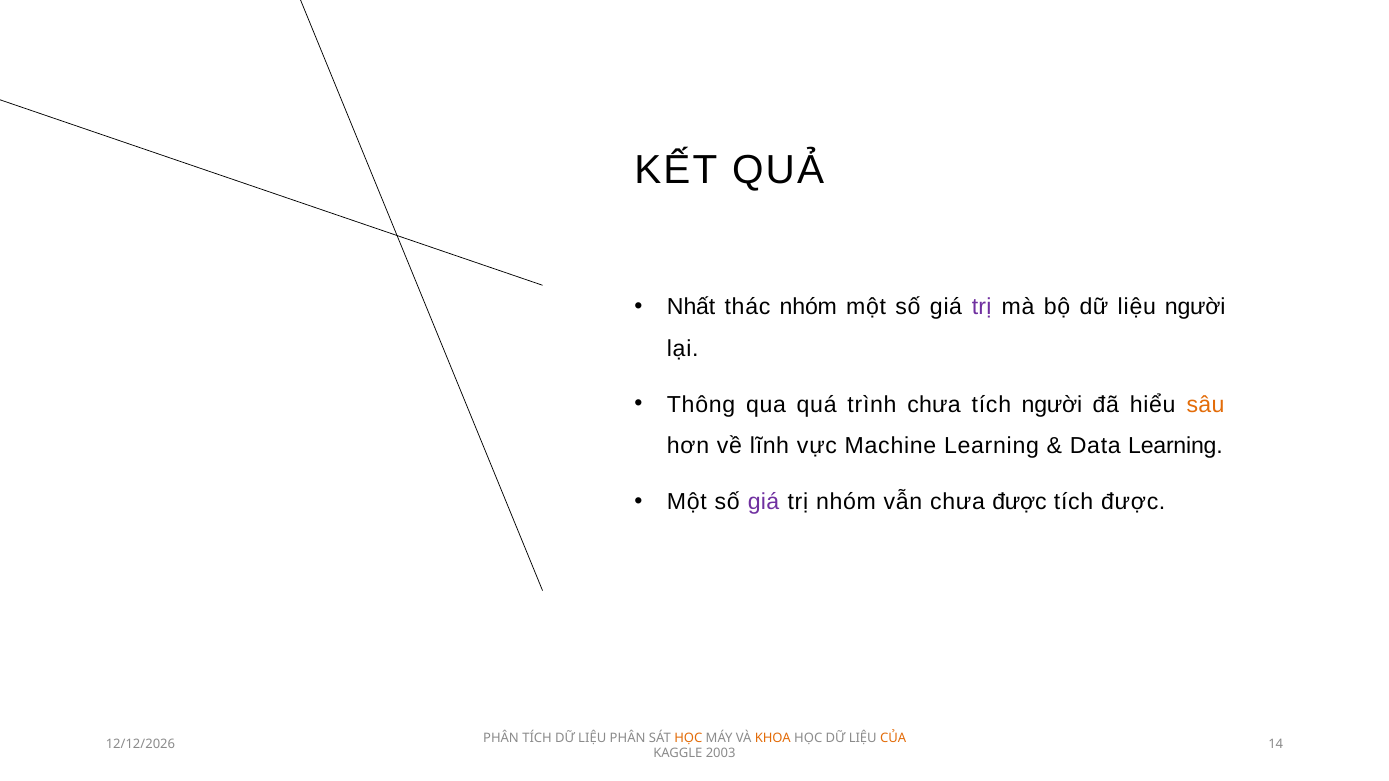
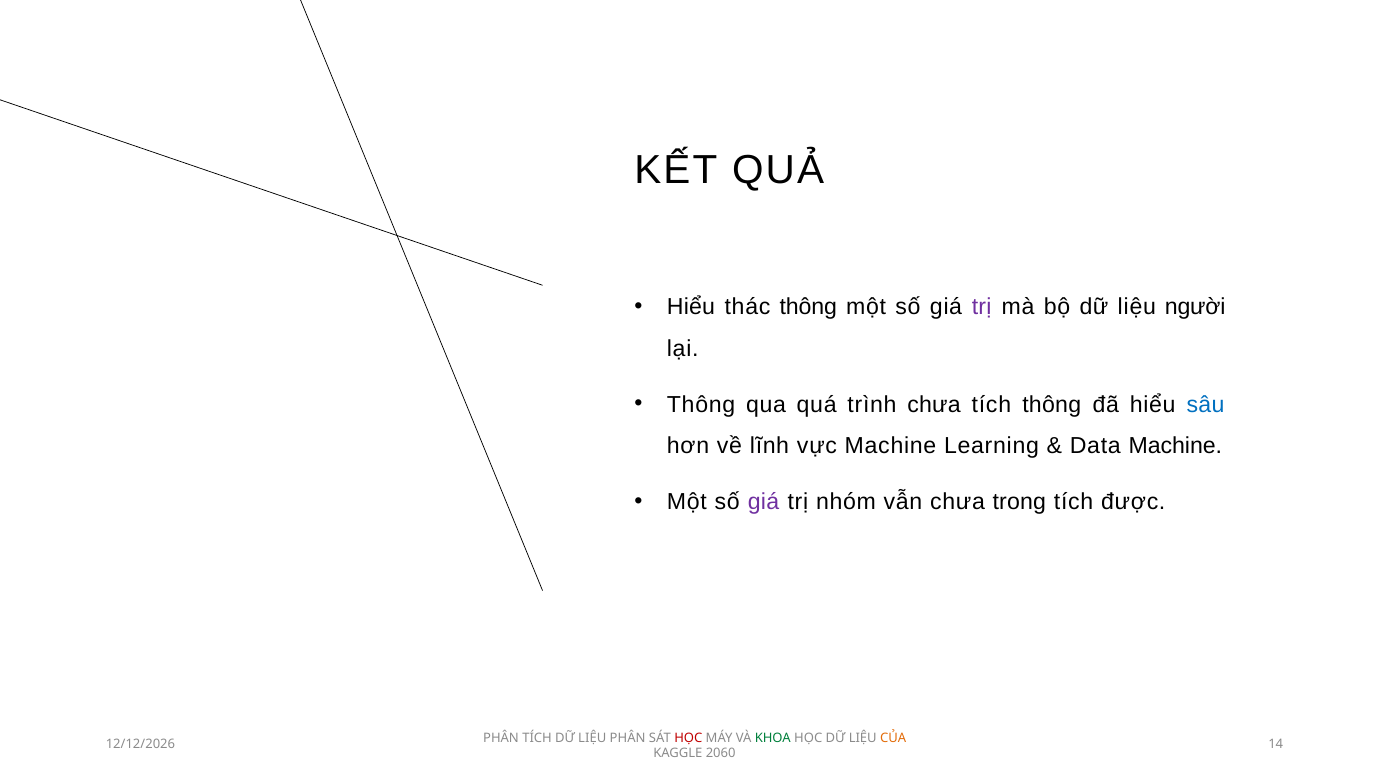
Nhất at (691, 307): Nhất -> Hiểu
thác nhóm: nhóm -> thông
tích người: người -> thông
sâu colour: orange -> blue
Data Learning: Learning -> Machine
chưa được: được -> trong
HỌC at (688, 738) colour: orange -> red
KHOA colour: orange -> green
2003: 2003 -> 2060
